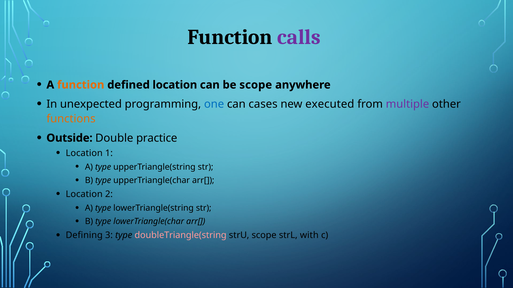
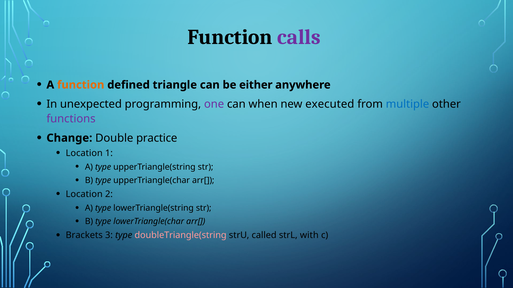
defined location: location -> triangle
be scope: scope -> either
one colour: blue -> purple
cases: cases -> when
multiple colour: purple -> blue
functions colour: orange -> purple
Outside: Outside -> Change
Defining: Defining -> Brackets
strU scope: scope -> called
